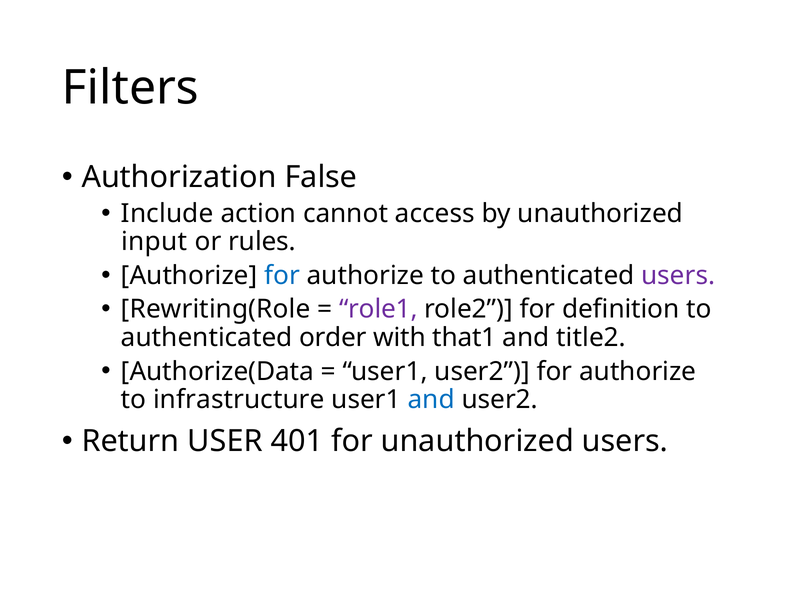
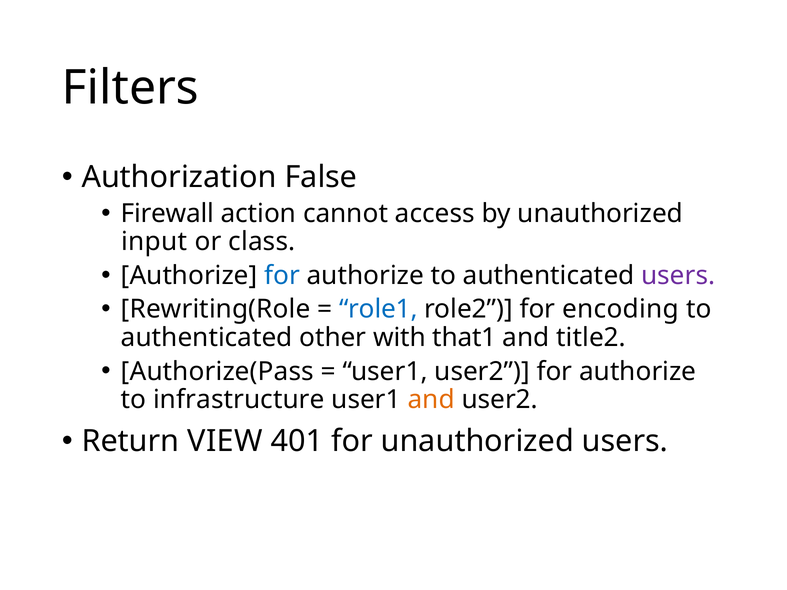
Include: Include -> Firewall
rules: rules -> class
role1 colour: purple -> blue
definition: definition -> encoding
order: order -> other
Authorize(Data: Authorize(Data -> Authorize(Pass
and at (431, 400) colour: blue -> orange
USER: USER -> VIEW
